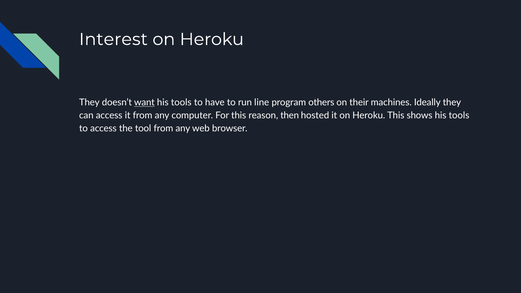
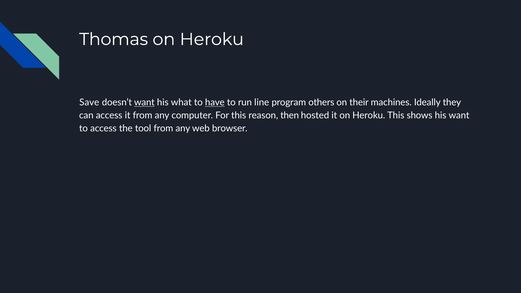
Interest: Interest -> Thomas
They at (89, 103): They -> Save
tools at (181, 103): tools -> what
have underline: none -> present
tools at (459, 115): tools -> want
